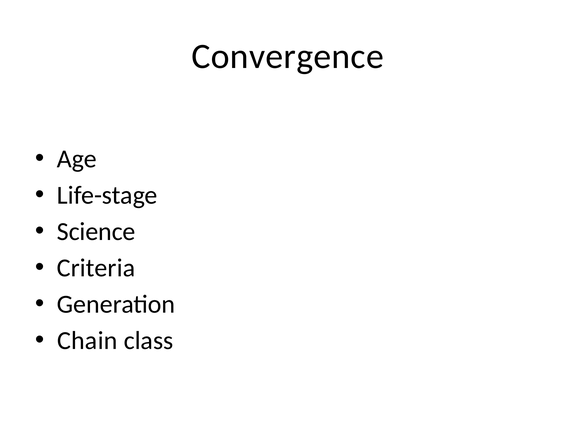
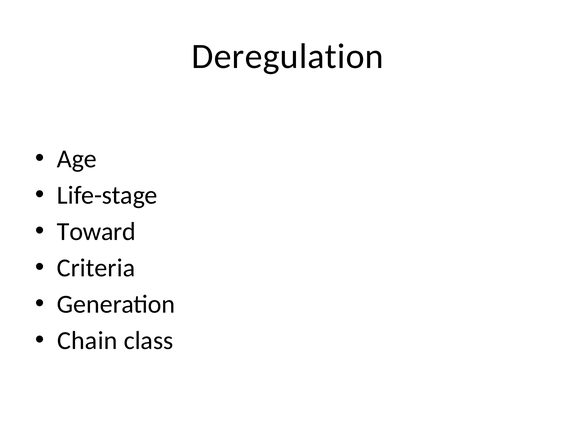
Convergence: Convergence -> Deregulation
Science: Science -> Toward
